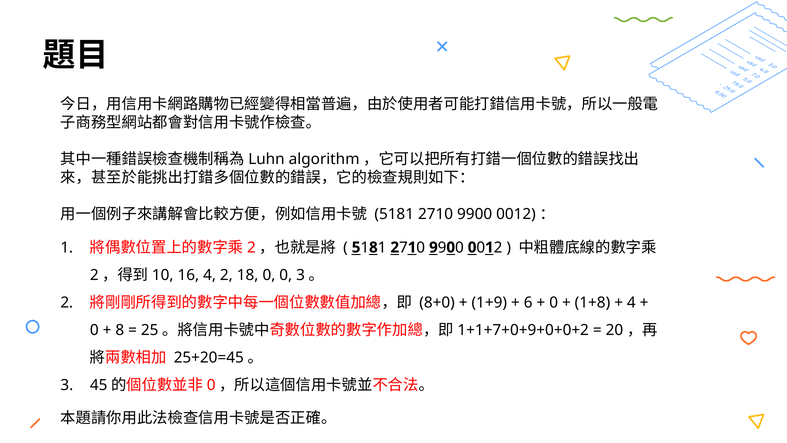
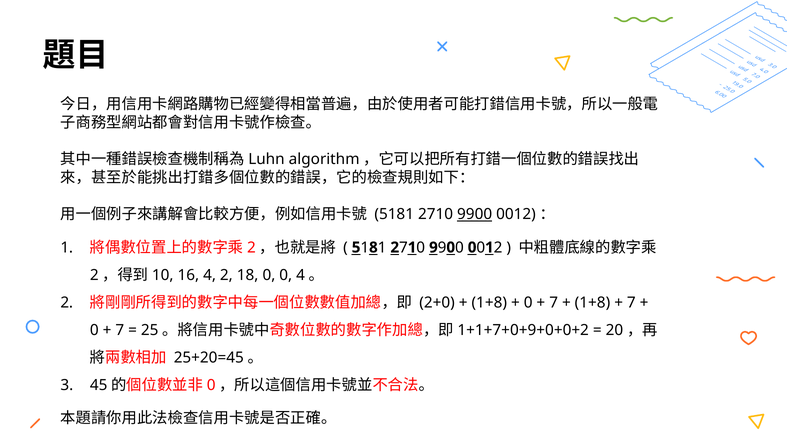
9900 at (475, 214) underline: none -> present
0 3: 3 -> 4
8+0: 8+0 -> 2+0
1+9 at (489, 302): 1+9 -> 1+8
6 at (528, 302): 6 -> 0
0 at (554, 302): 0 -> 7
4 at (631, 302): 4 -> 7
8 at (120, 330): 8 -> 7
